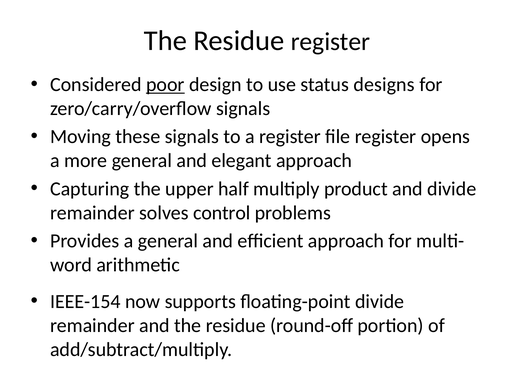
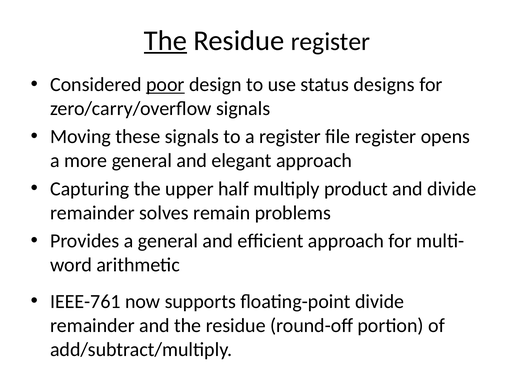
The at (165, 41) underline: none -> present
control: control -> remain
IEEE-154: IEEE-154 -> IEEE-761
